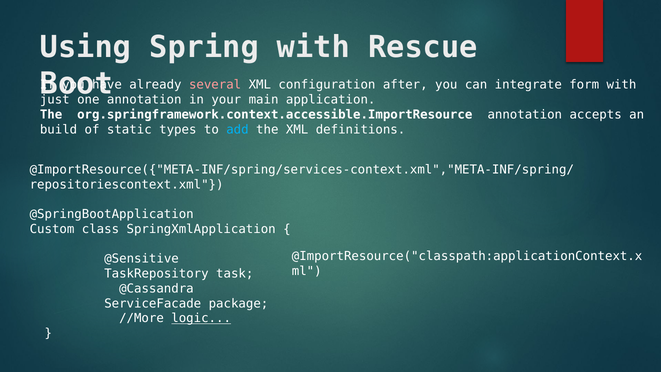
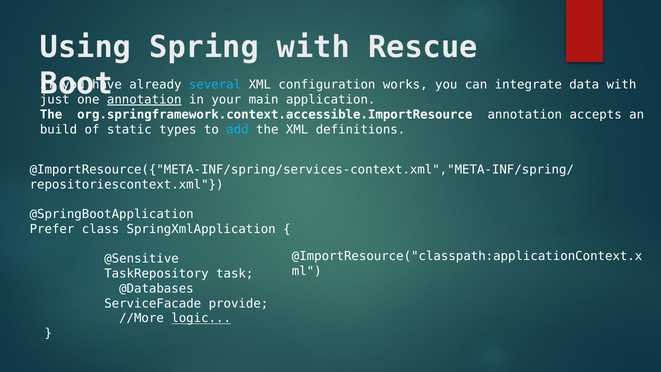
several colour: pink -> light blue
after: after -> works
form: form -> data
annotation at (144, 100) underline: none -> present
Custom: Custom -> Prefer
@Cassandra: @Cassandra -> @Databases
package: package -> provide
